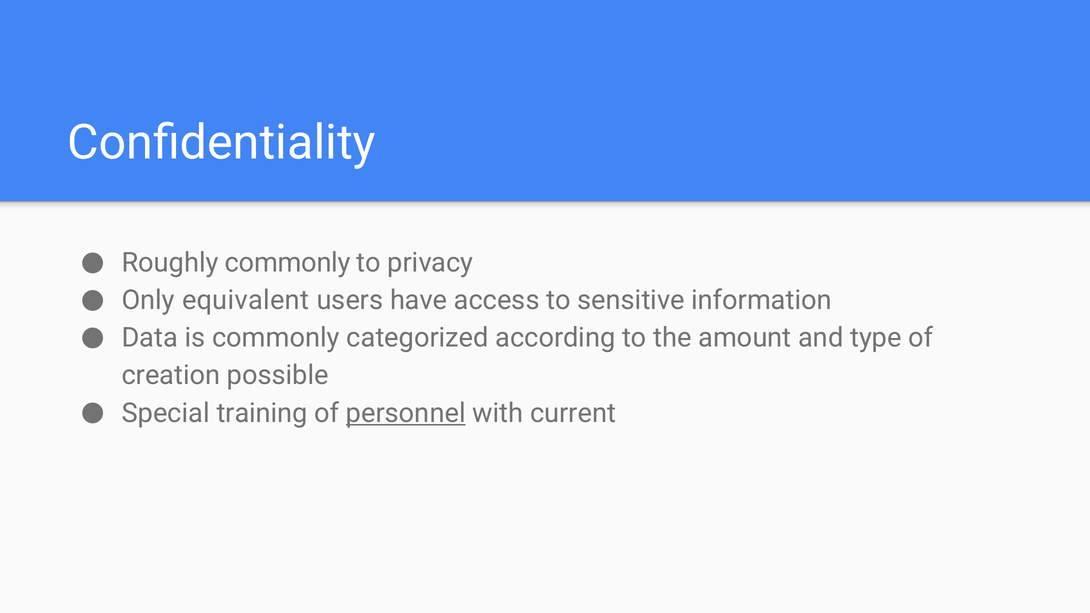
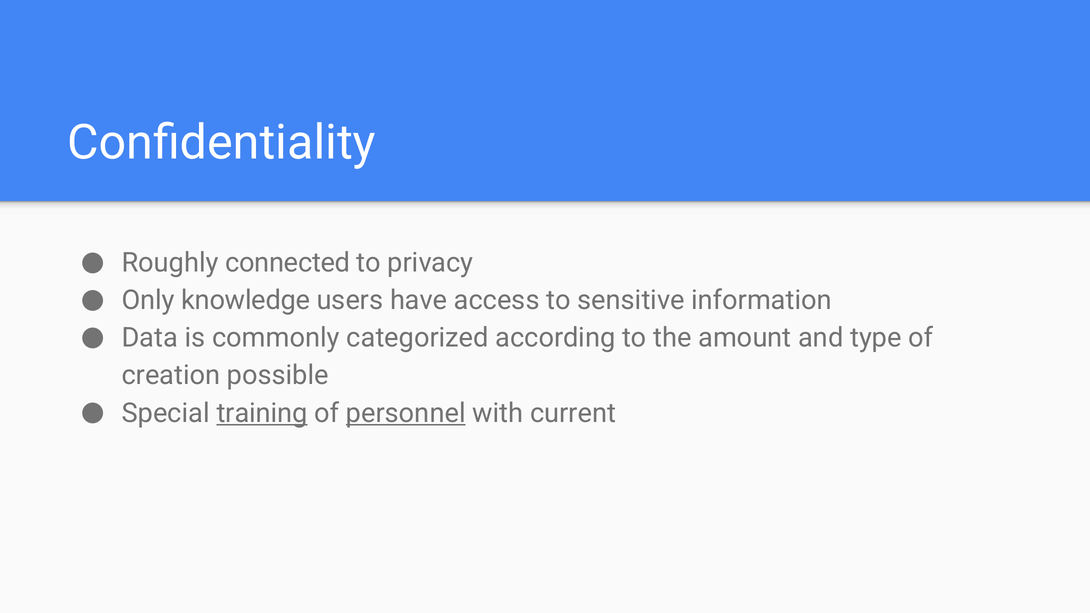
Roughly commonly: commonly -> connected
equivalent: equivalent -> knowledge
training underline: none -> present
